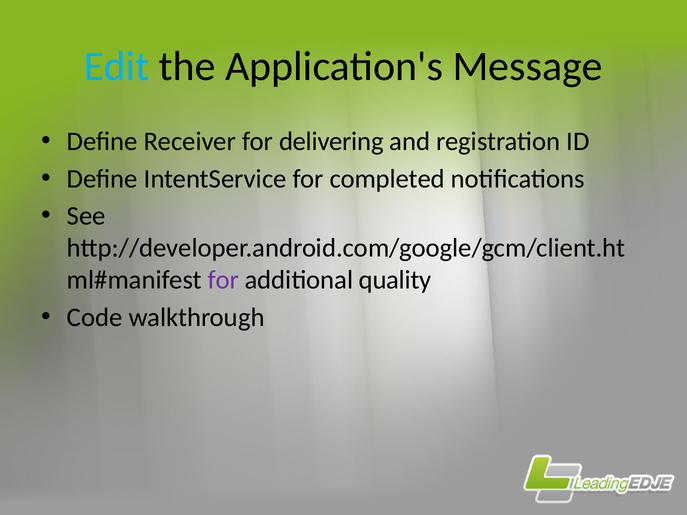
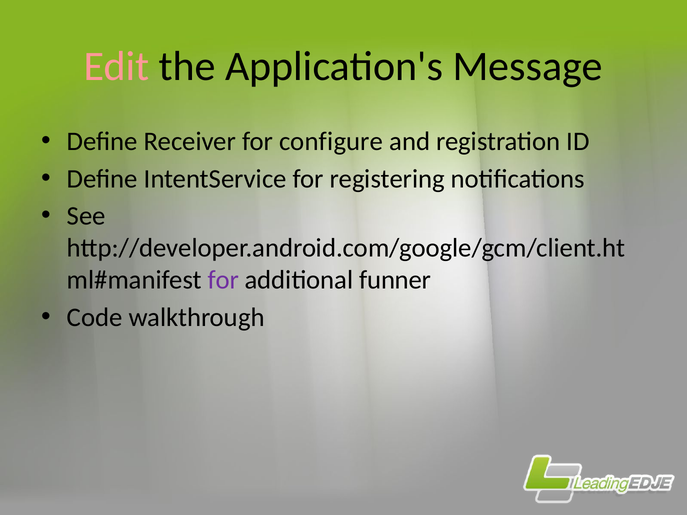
Edit colour: light blue -> pink
delivering: delivering -> configure
completed: completed -> registering
quality: quality -> funner
